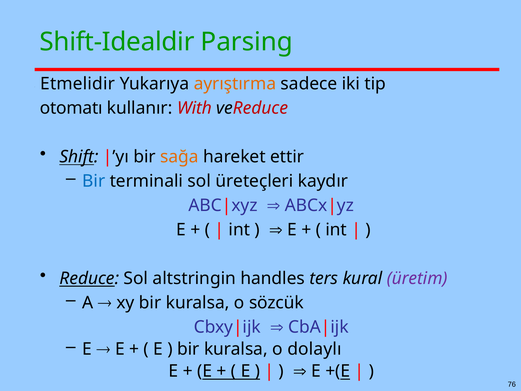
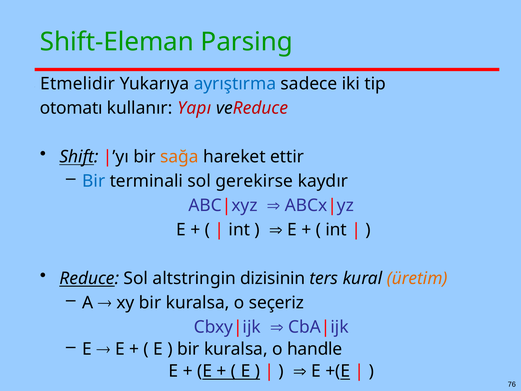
Shift-Idealdir: Shift-Idealdir -> Shift-Eleman
ayrıştırma colour: orange -> blue
With: With -> Yapı
üreteçleri: üreteçleri -> gerekirse
handles: handles -> dizisinin
üretim colour: purple -> orange
sözcük: sözcük -> seçeriz
dolaylı: dolaylı -> handle
